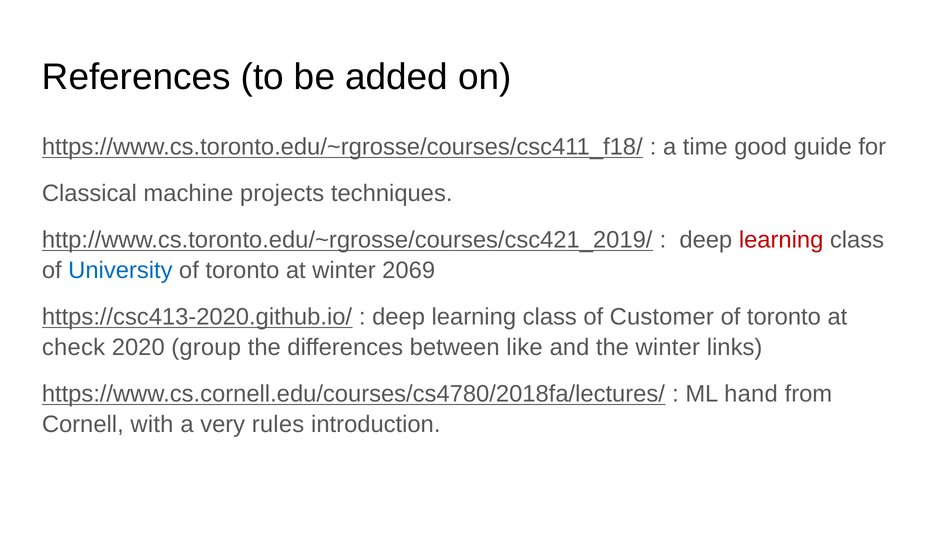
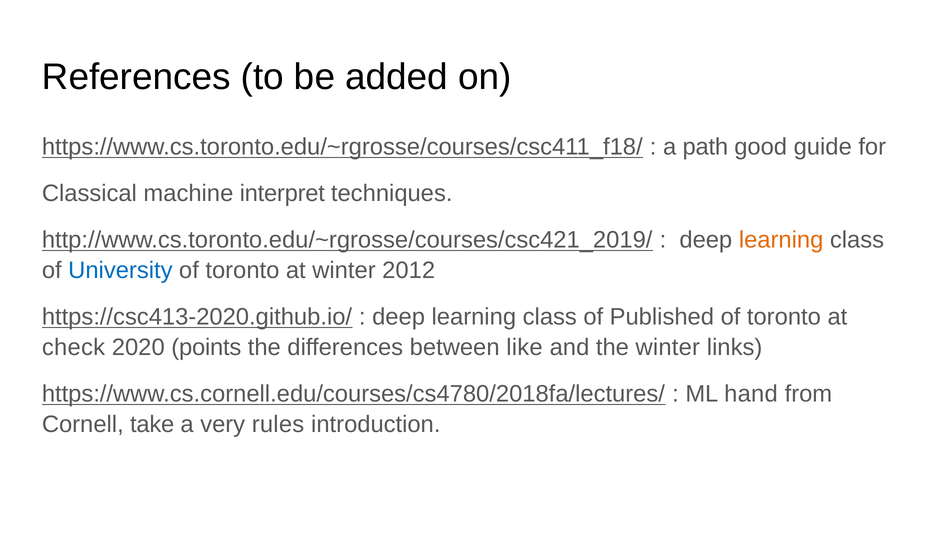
time: time -> path
projects: projects -> interpret
learning at (781, 240) colour: red -> orange
2069: 2069 -> 2012
Customer: Customer -> Published
group: group -> points
with: with -> take
